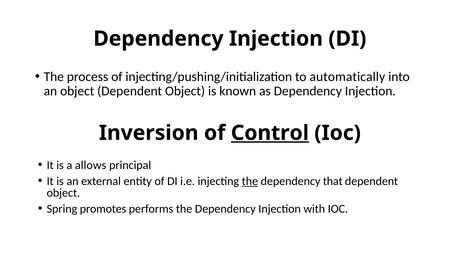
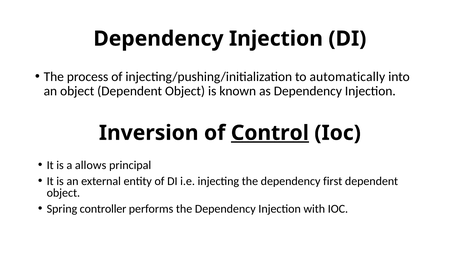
the at (250, 181) underline: present -> none
that: that -> first
promotes: promotes -> controller
